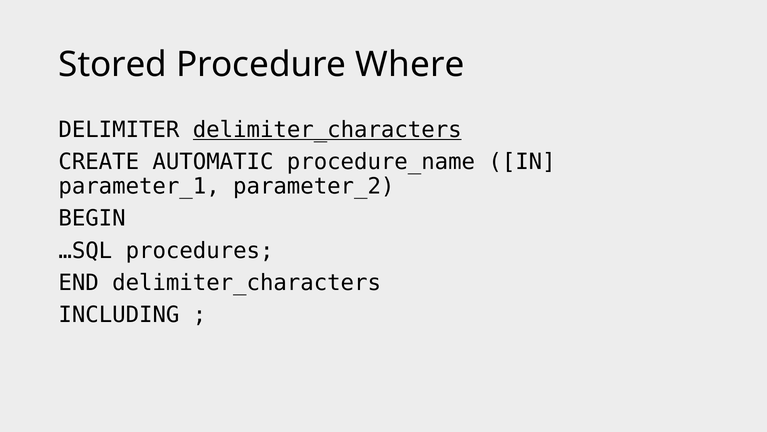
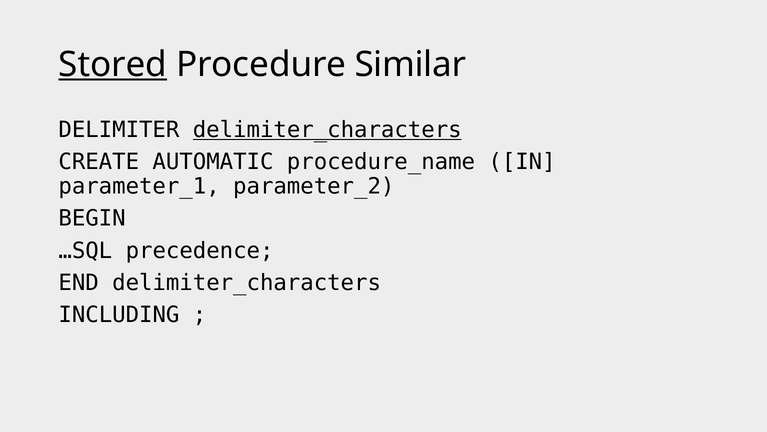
Stored underline: none -> present
Where: Where -> Similar
procedures: procedures -> precedence
